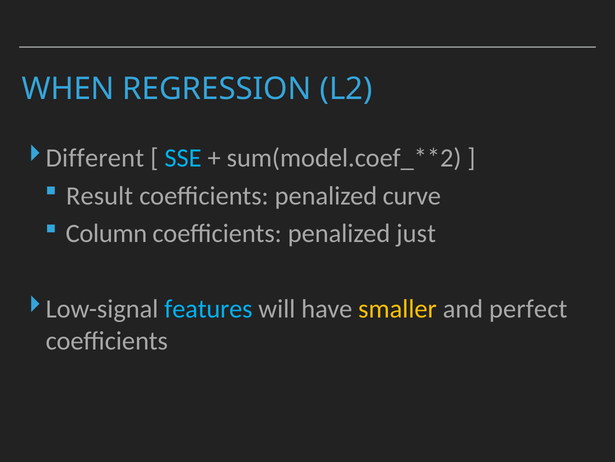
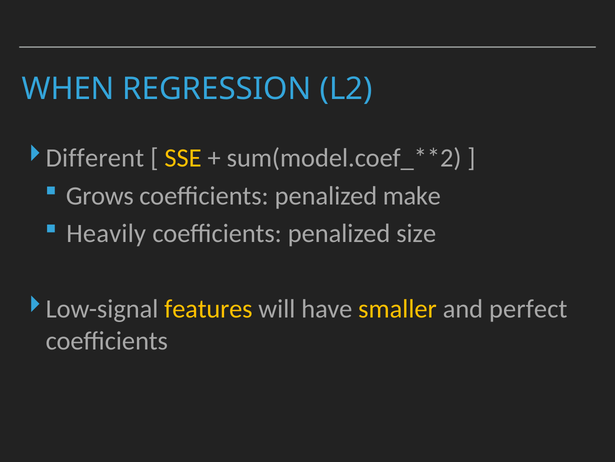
SSE colour: light blue -> yellow
Result: Result -> Grows
curve: curve -> make
Column: Column -> Heavily
just: just -> size
features colour: light blue -> yellow
